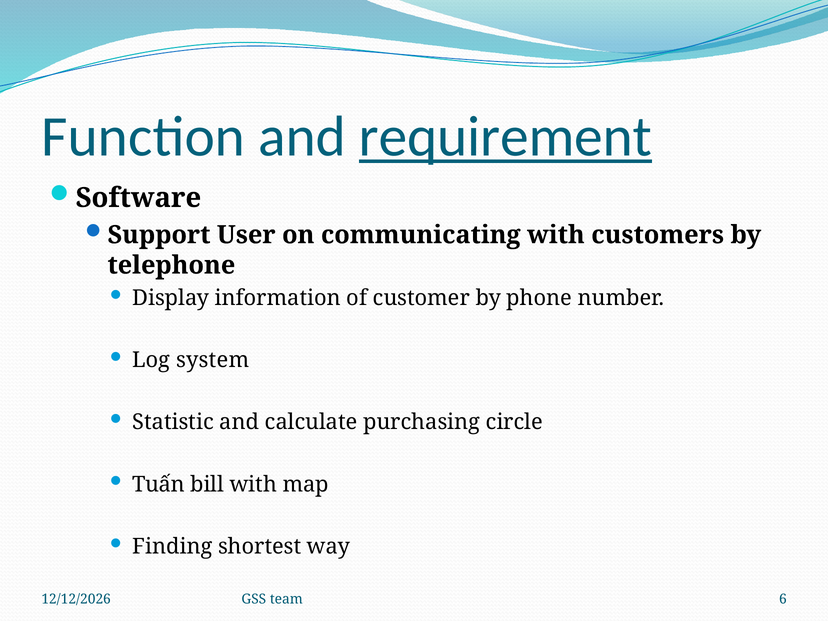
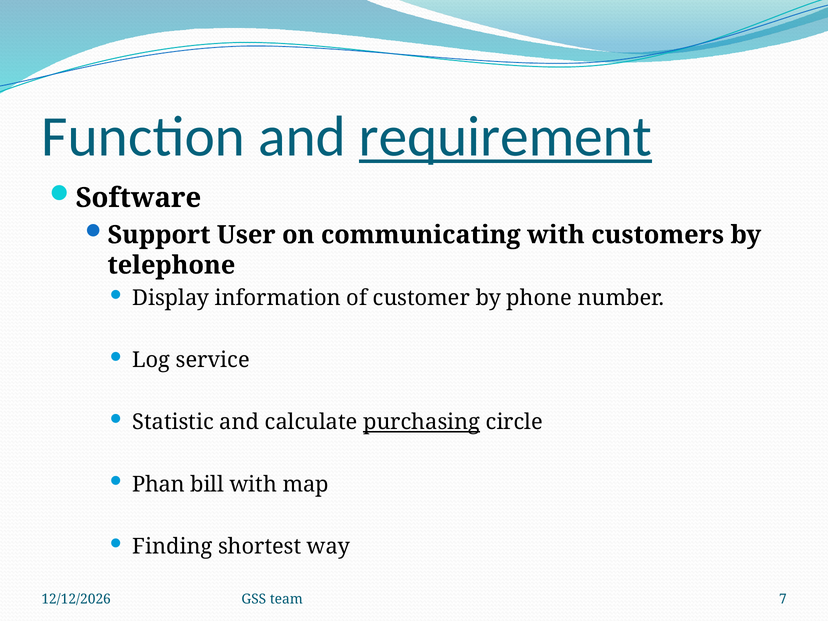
system: system -> service
purchasing underline: none -> present
Tuấn: Tuấn -> Phan
6: 6 -> 7
